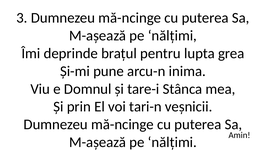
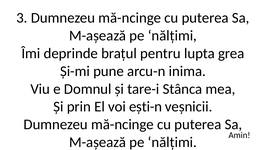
tari-n: tari-n -> ești-n
